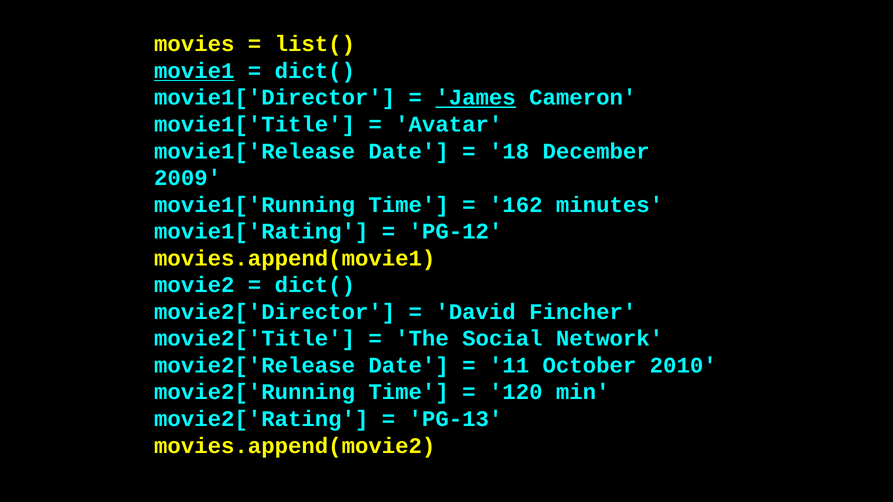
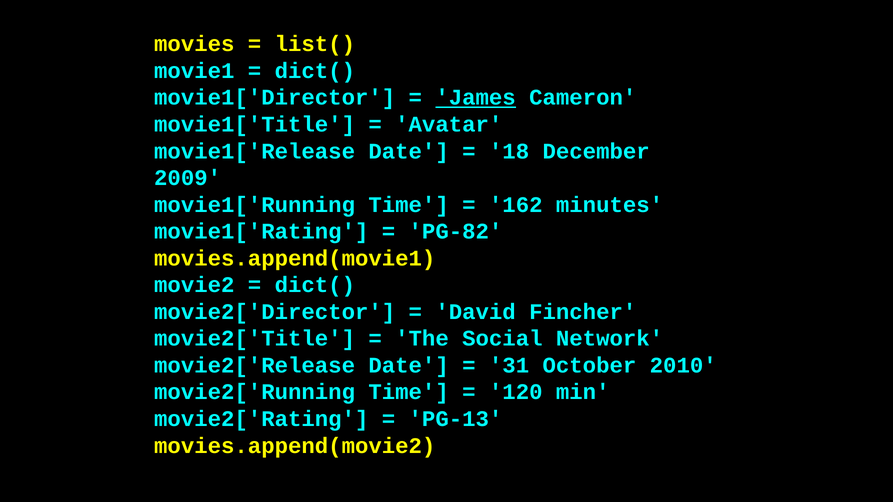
movie1 underline: present -> none
PG-12: PG-12 -> PG-82
11: 11 -> 31
